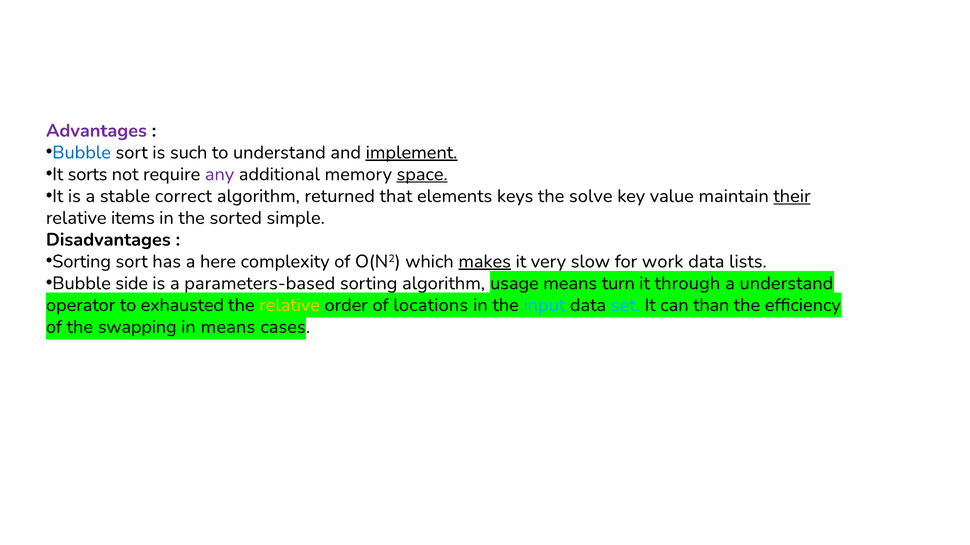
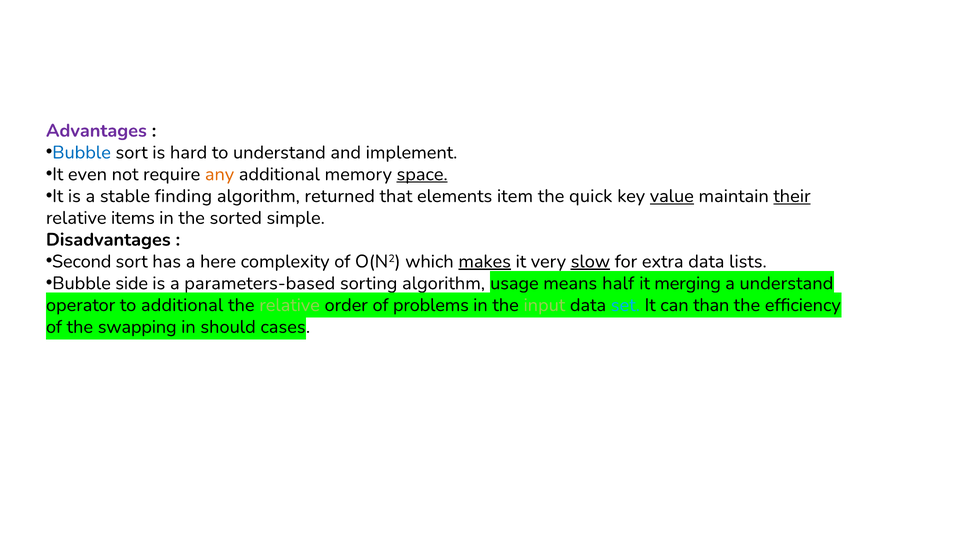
such: such -> hard
implement underline: present -> none
sorts: sorts -> even
any colour: purple -> orange
correct: correct -> finding
keys: keys -> item
solve: solve -> quick
value underline: none -> present
Sorting at (82, 262): Sorting -> Second
slow underline: none -> present
work: work -> extra
turn: turn -> half
through: through -> merging
to exhausted: exhausted -> additional
relative at (290, 305) colour: yellow -> light green
locations: locations -> problems
input colour: light blue -> light green
in means: means -> should
